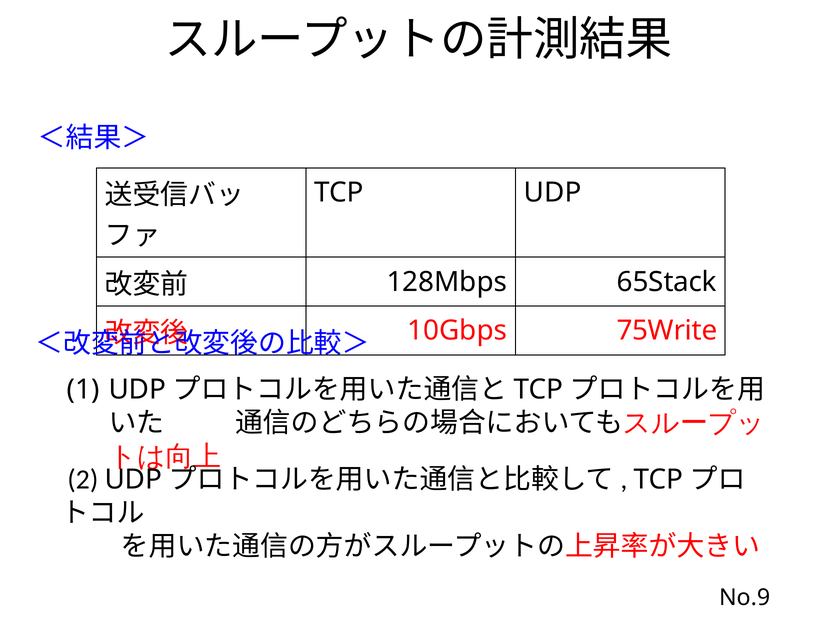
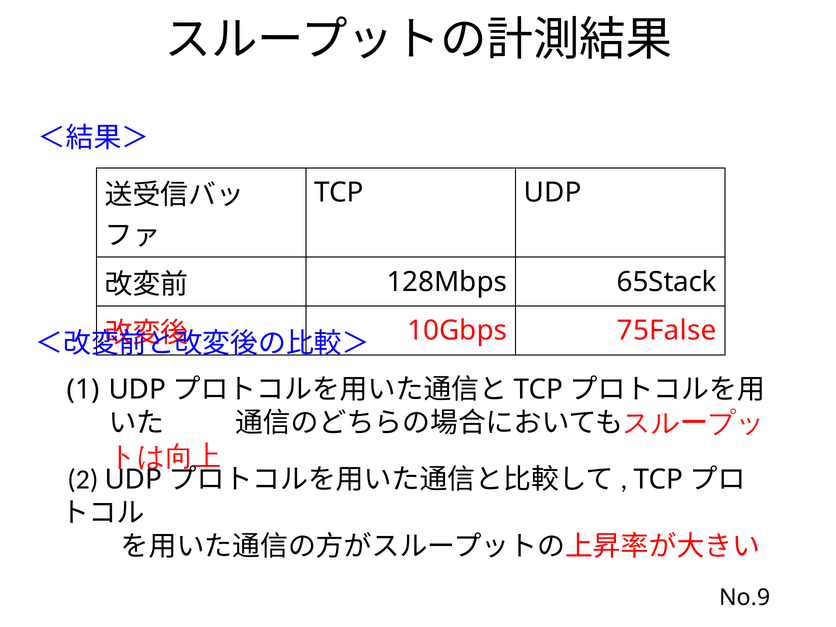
75Write: 75Write -> 75False
